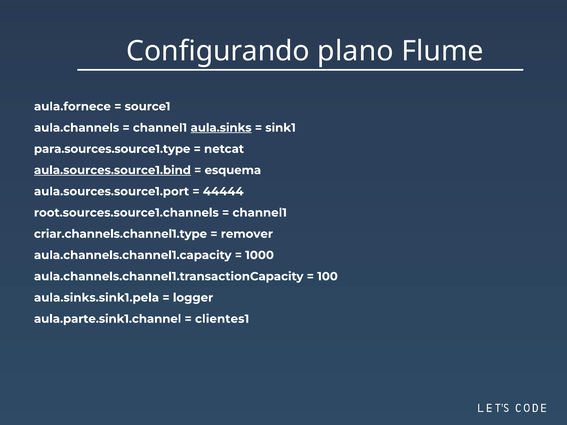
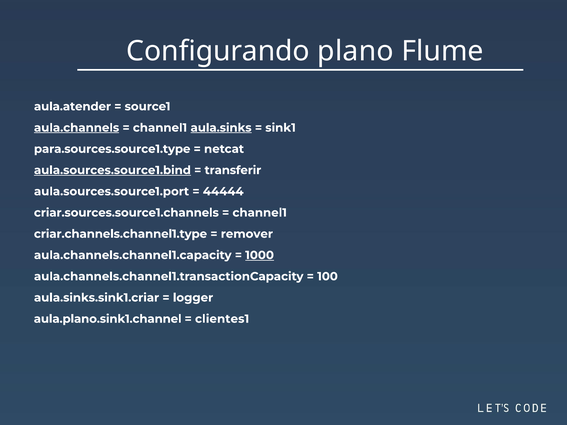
aula.fornece: aula.fornece -> aula.atender
aula.channels underline: none -> present
esquema: esquema -> transferir
root.sources.source1.channels: root.sources.source1.channels -> criar.sources.source1.channels
1000 underline: none -> present
aula.sinks.sink1.pela: aula.sinks.sink1.pela -> aula.sinks.sink1.criar
aula.parte.sink1.channel: aula.parte.sink1.channel -> aula.plano.sink1.channel
